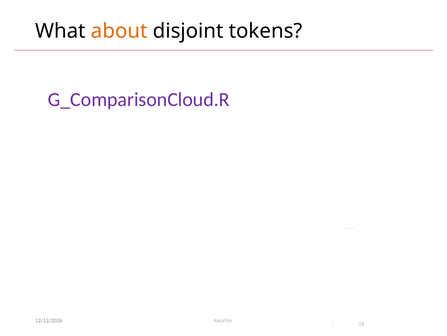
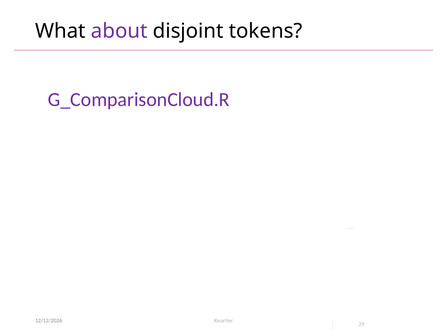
about colour: orange -> purple
